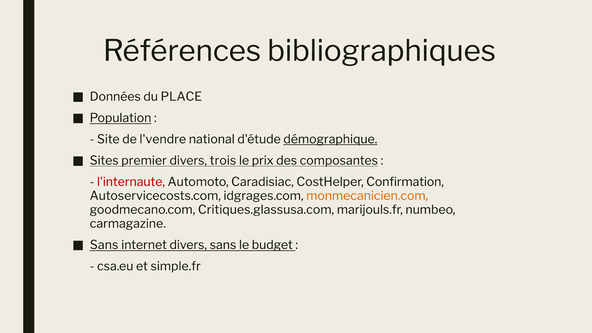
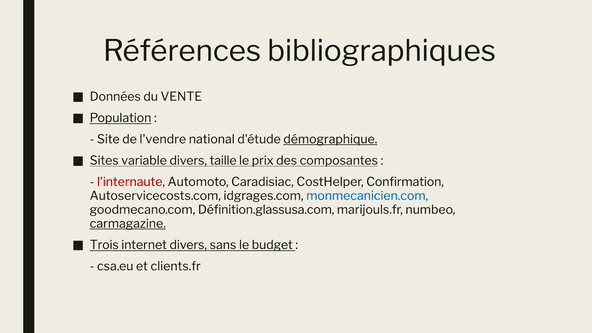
PLACE: PLACE -> VENTE
premier: premier -> variable
trois: trois -> taille
monmecanicien.com colour: orange -> blue
Critiques.glassusa.com: Critiques.glassusa.com -> Définition.glassusa.com
carmagazine underline: none -> present
Sans at (104, 245): Sans -> Trois
simple.fr: simple.fr -> clients.fr
